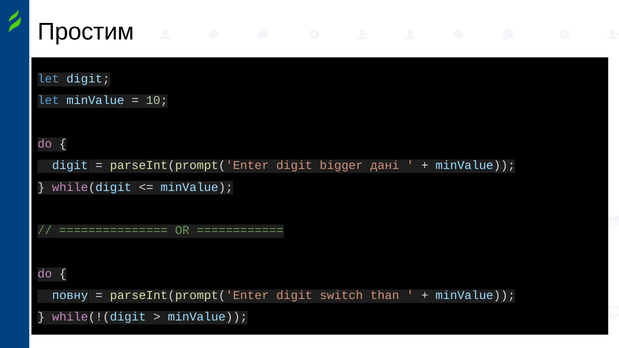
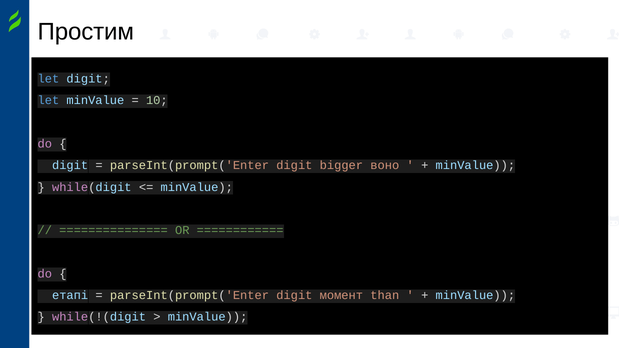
дані: дані -> воно
повну: повну -> етапі
switch: switch -> момент
